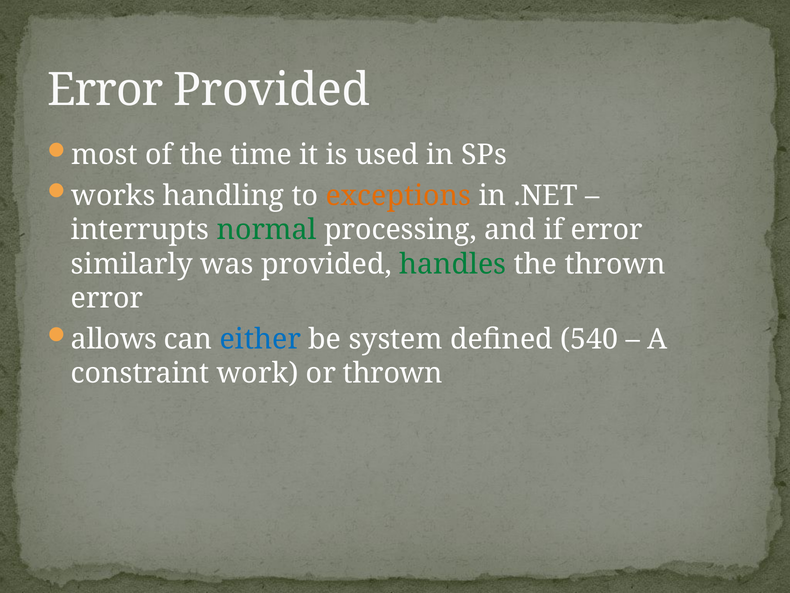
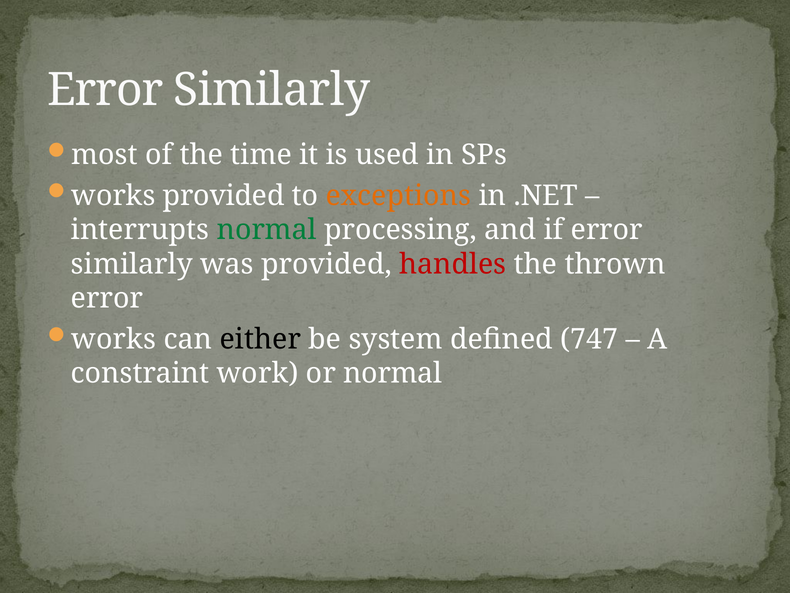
Provided at (271, 90): Provided -> Similarly
works handling: handling -> provided
handles colour: green -> red
allows at (114, 339): allows -> works
either colour: blue -> black
540: 540 -> 747
or thrown: thrown -> normal
